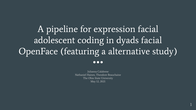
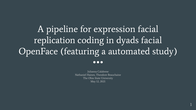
adolescent: adolescent -> replication
alternative: alternative -> automated
